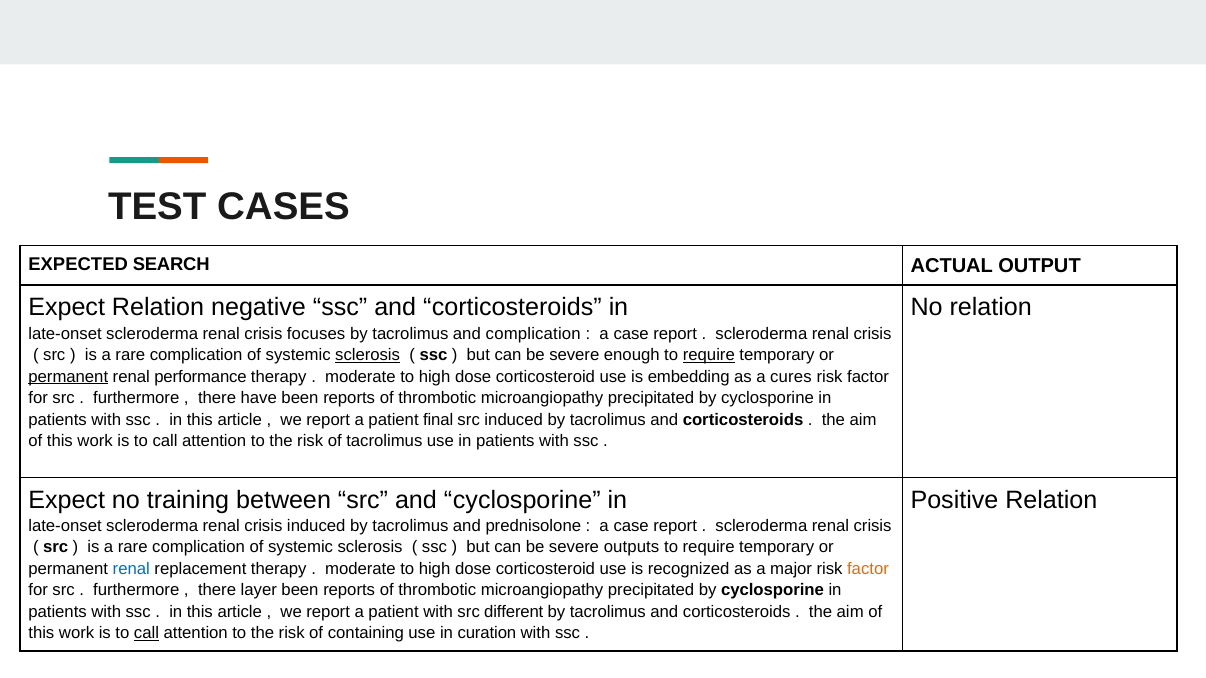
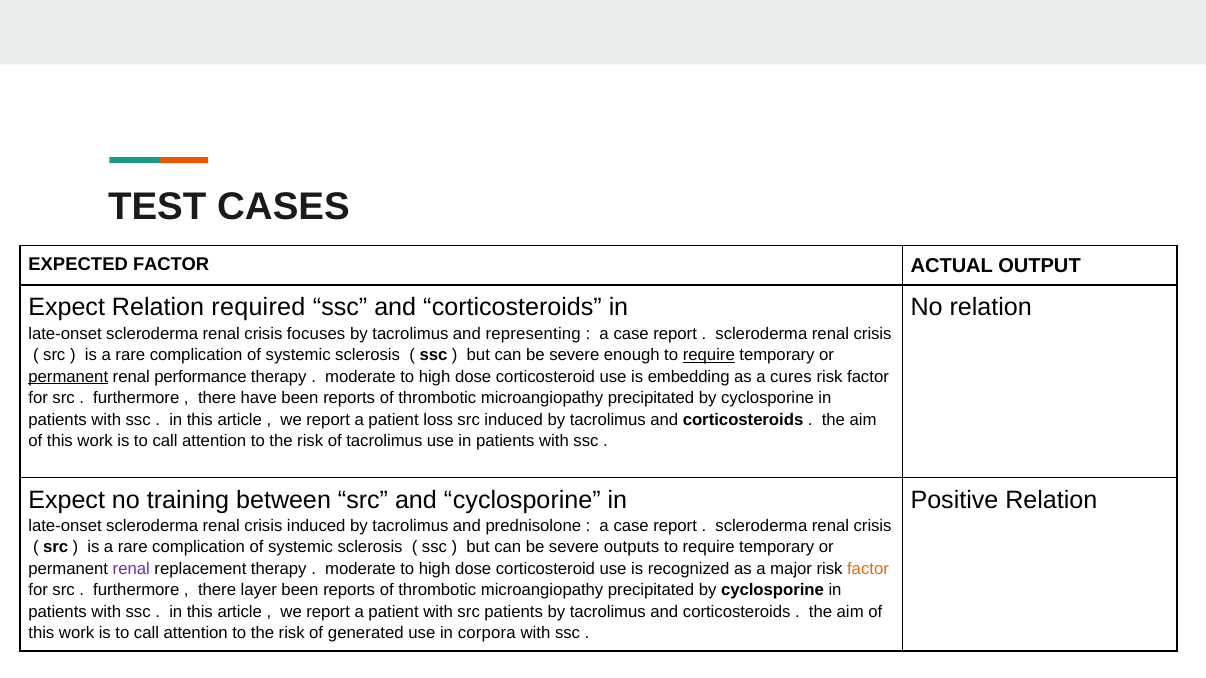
EXPECTED SEARCH: SEARCH -> FACTOR
negative: negative -> required
and complication: complication -> representing
sclerosis at (368, 355) underline: present -> none
final: final -> loss
renal at (131, 569) colour: blue -> purple
src different: different -> patients
call at (147, 634) underline: present -> none
containing: containing -> generated
curation: curation -> corpora
